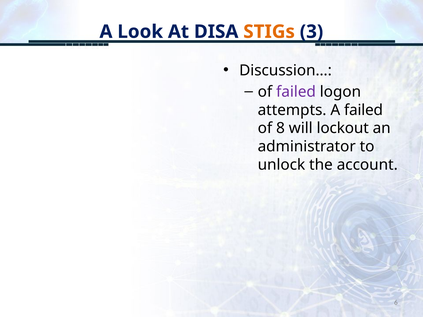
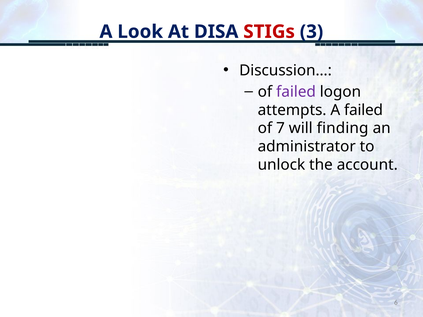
STIGs colour: orange -> red
8: 8 -> 7
lockout: lockout -> finding
